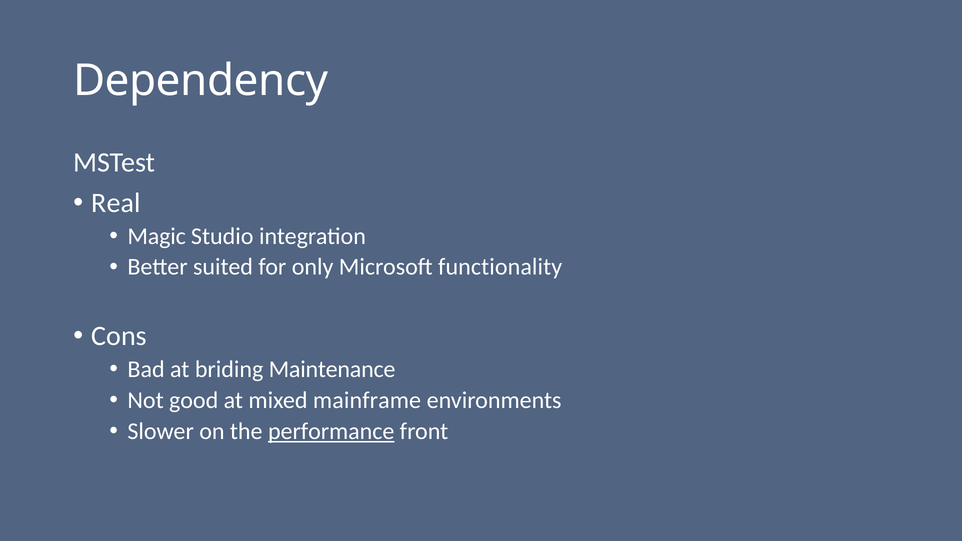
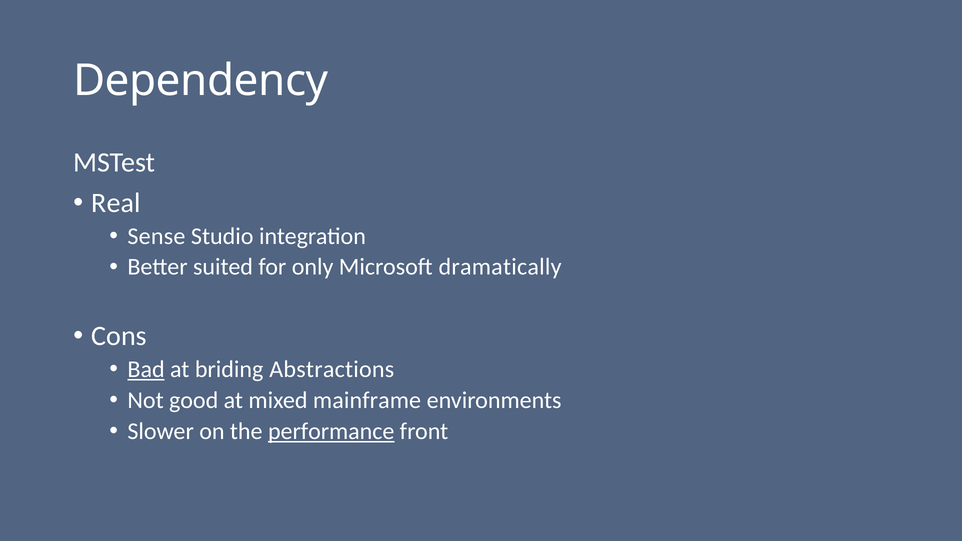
Magic: Magic -> Sense
functionality: functionality -> dramatically
Bad underline: none -> present
Maintenance: Maintenance -> Abstractions
